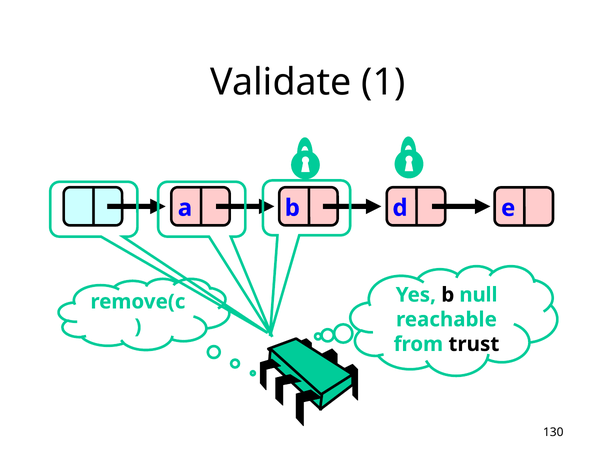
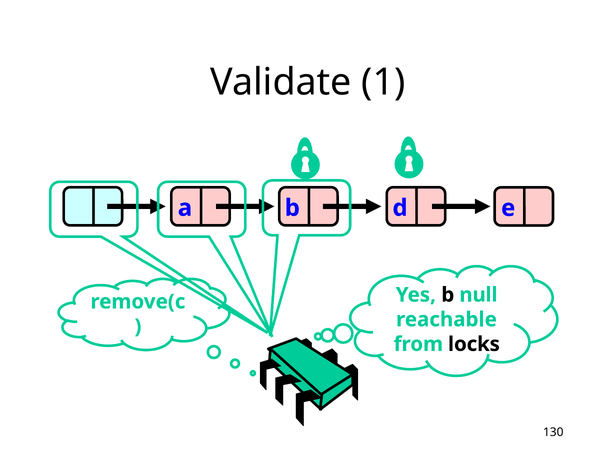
trust: trust -> locks
